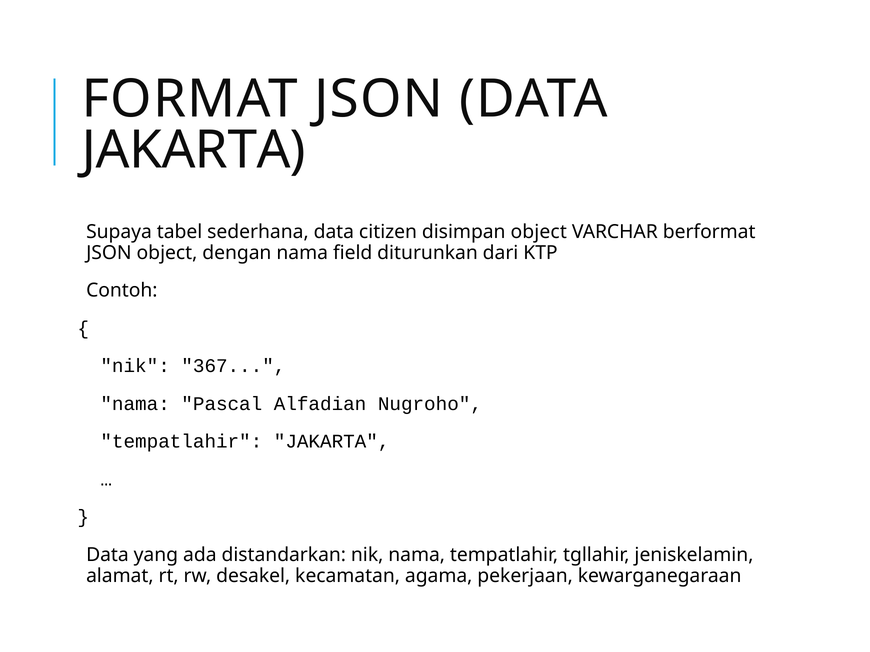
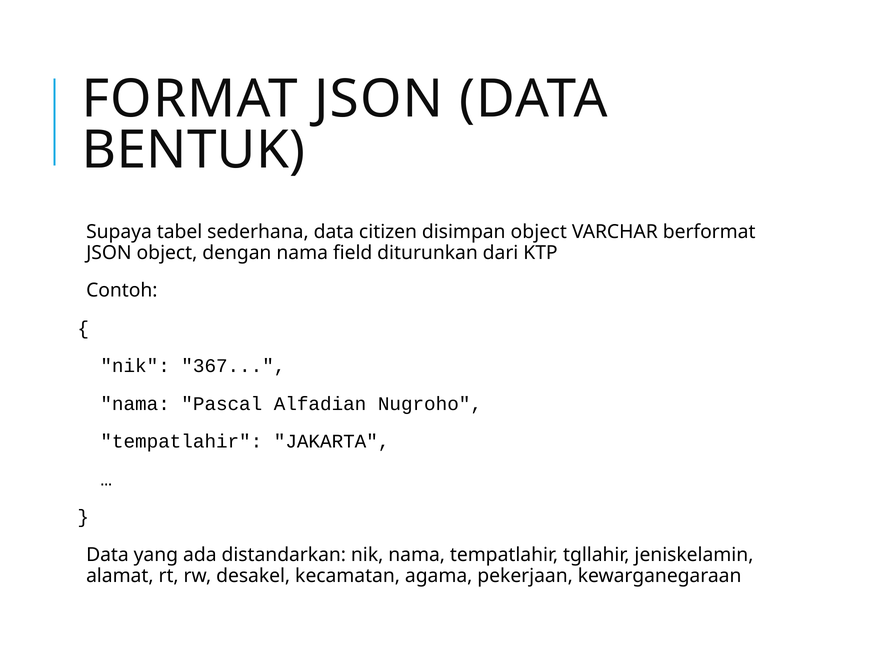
JAKARTA at (194, 150): JAKARTA -> BENTUK
